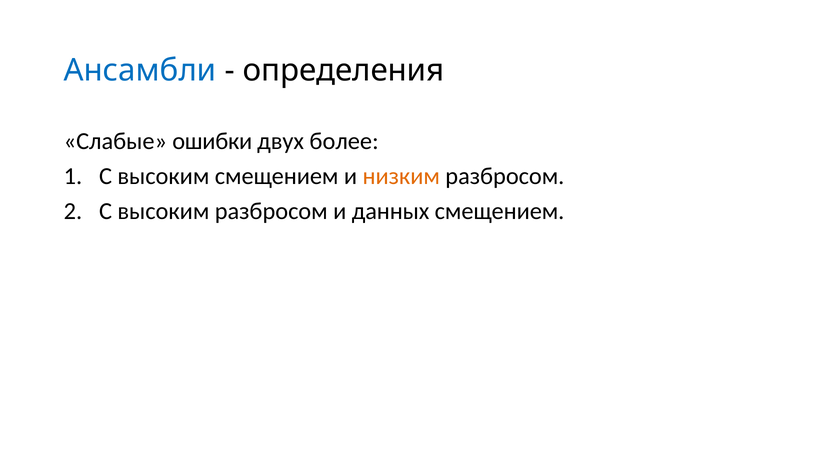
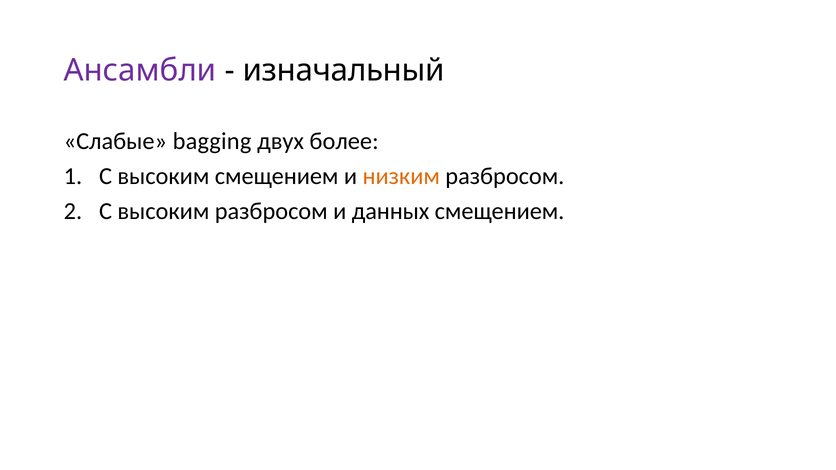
Ансамбли colour: blue -> purple
определения: определения -> изначальный
ошибки: ошибки -> bagging
